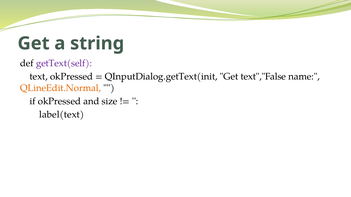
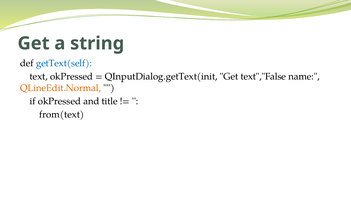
getText(self colour: purple -> blue
size: size -> title
label(text: label(text -> from(text
